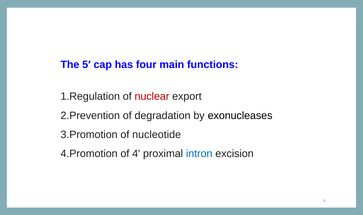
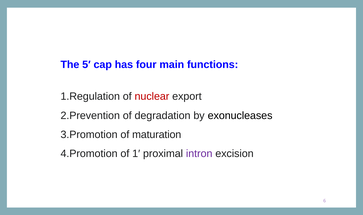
nucleotide: nucleotide -> maturation
4′: 4′ -> 1′
intron colour: blue -> purple
